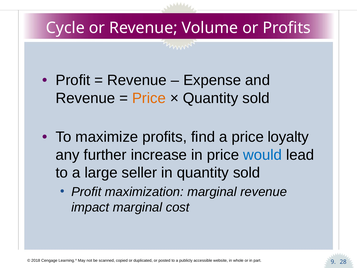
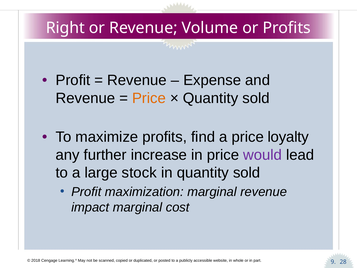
Cycle: Cycle -> Right
would colour: blue -> purple
seller: seller -> stock
